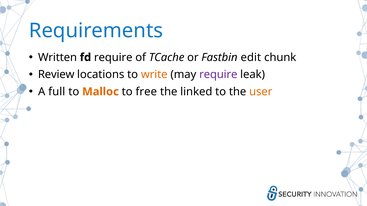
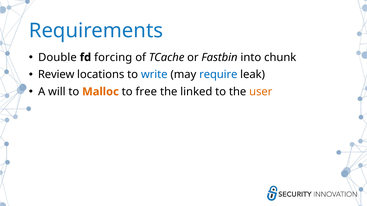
Written: Written -> Double
fd require: require -> forcing
edit: edit -> into
write colour: orange -> blue
require at (218, 75) colour: purple -> blue
full: full -> will
